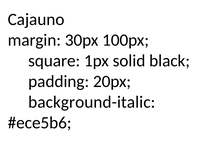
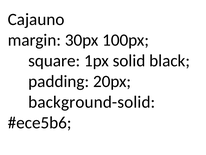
background-italic: background-italic -> background-solid
